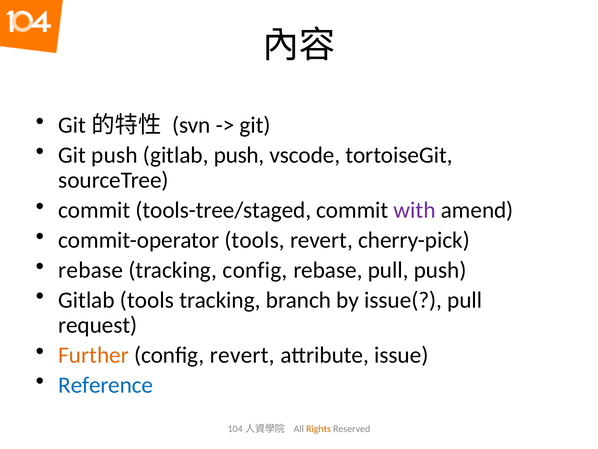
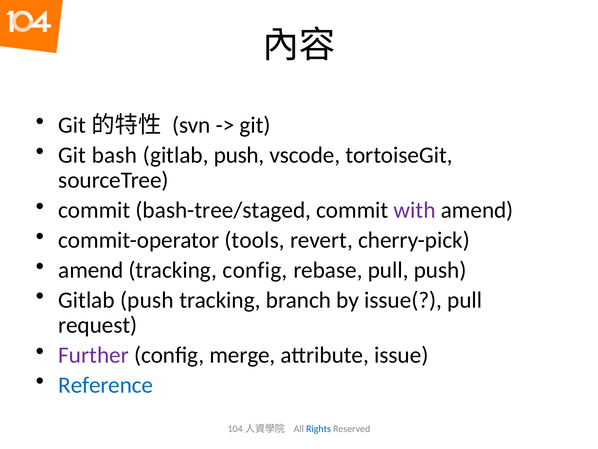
Git push: push -> bash
tools-tree/staged: tools-tree/staged -> bash-tree/staged
rebase at (91, 270): rebase -> amend
tools at (147, 300): tools -> push
Further colour: orange -> purple
config revert: revert -> merge
Rights colour: orange -> blue
